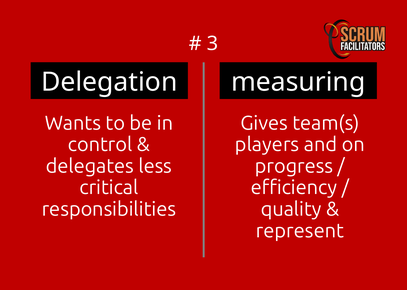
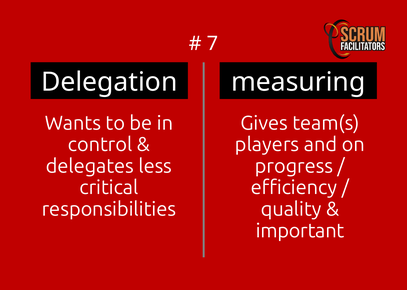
3: 3 -> 7
represent: represent -> important
